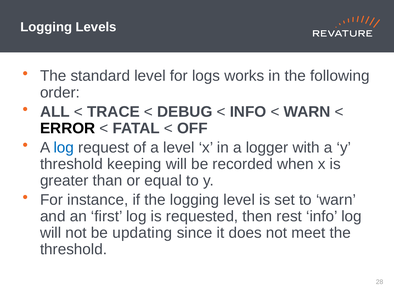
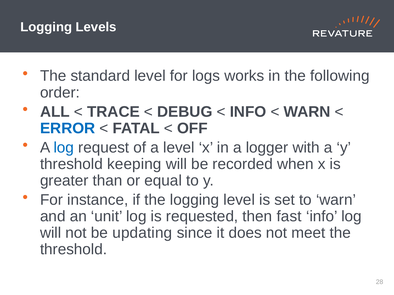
ERROR colour: black -> blue
first: first -> unit
rest: rest -> fast
